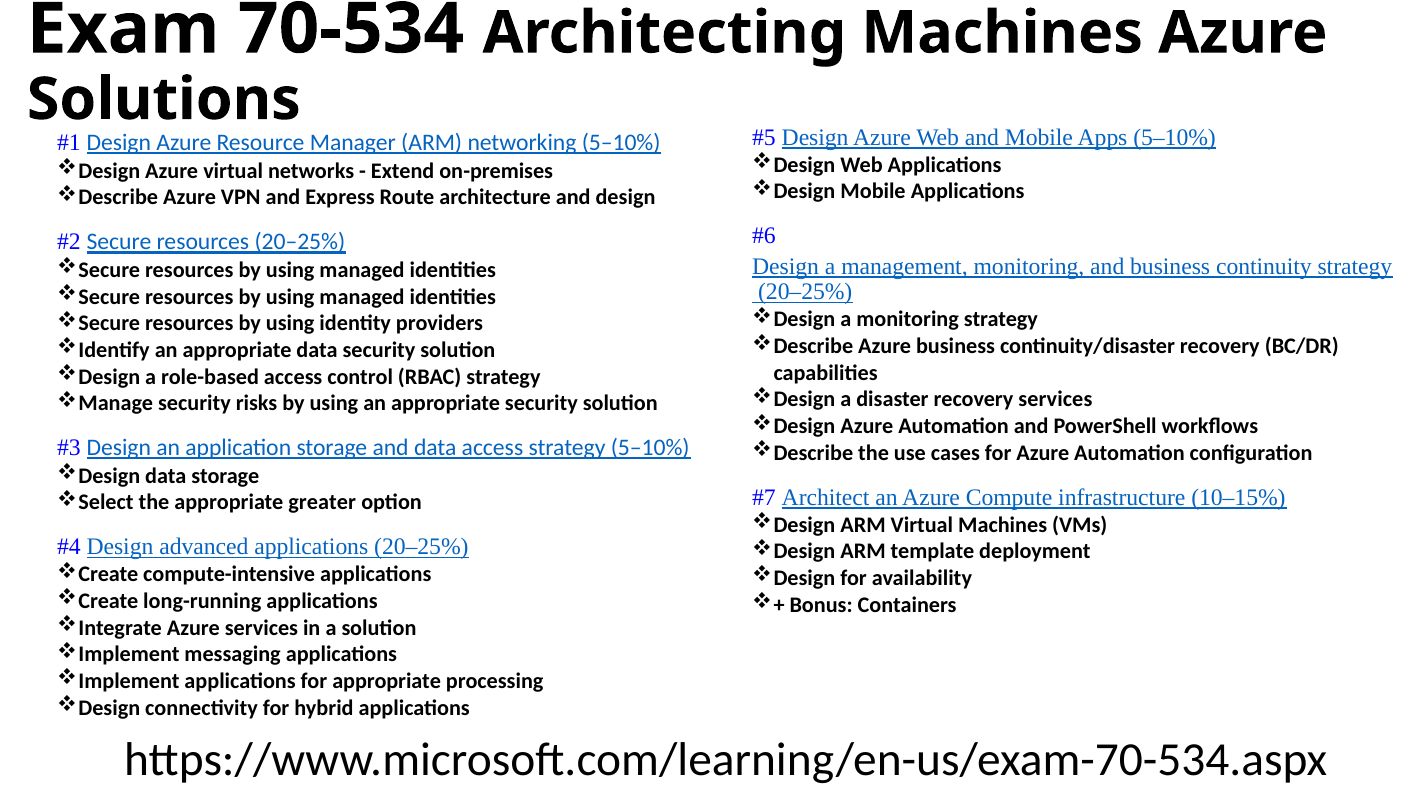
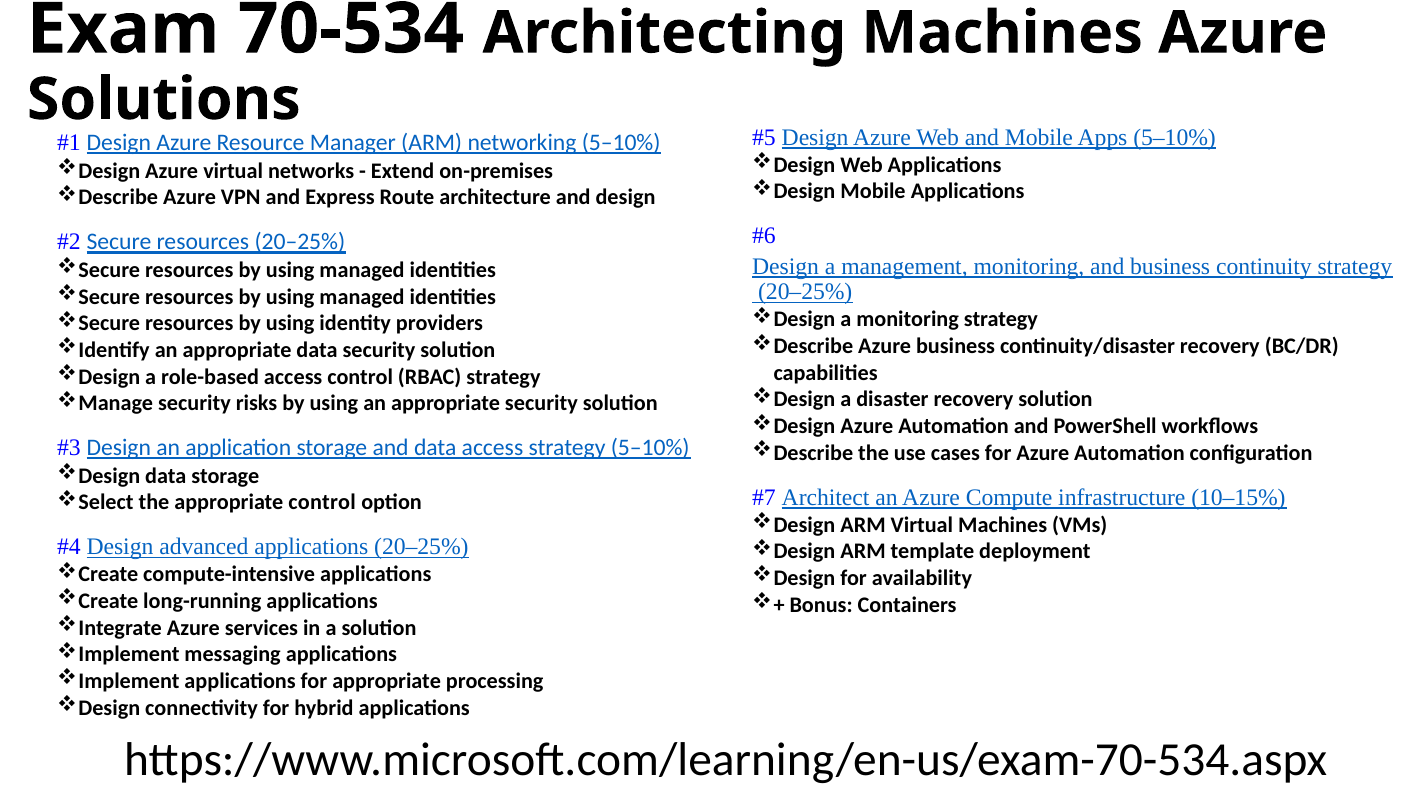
recovery services: services -> solution
appropriate greater: greater -> control
